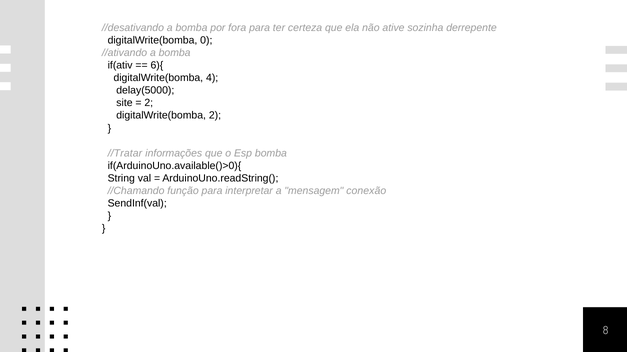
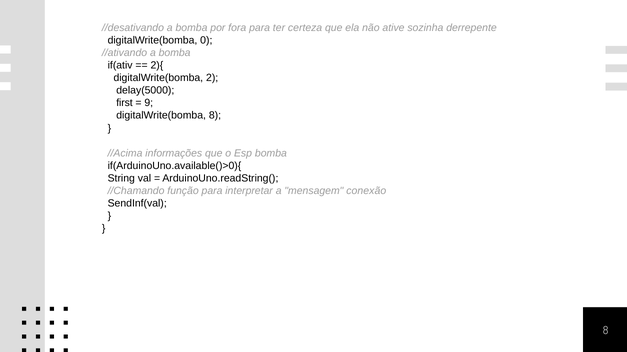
6){: 6){ -> 2){
4: 4 -> 2
site: site -> first
2 at (149, 103): 2 -> 9
digitalWrite(bomba 2: 2 -> 8
//Tratar: //Tratar -> //Acima
